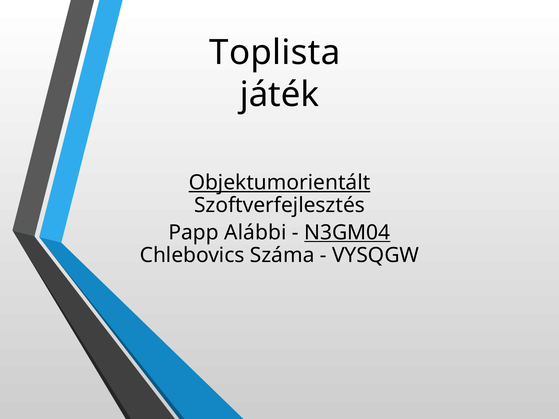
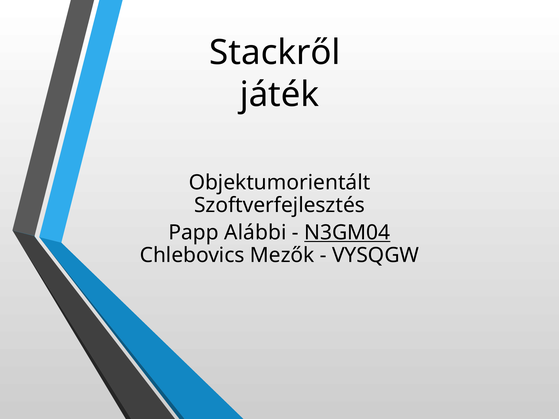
Toplista: Toplista -> Stackről
Objektumorientált underline: present -> none
Száma: Száma -> Mezők
